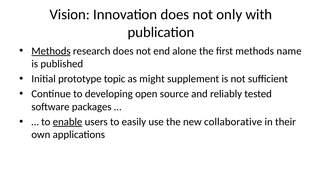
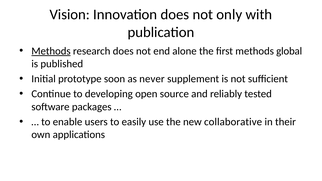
name: name -> global
topic: topic -> soon
might: might -> never
enable underline: present -> none
